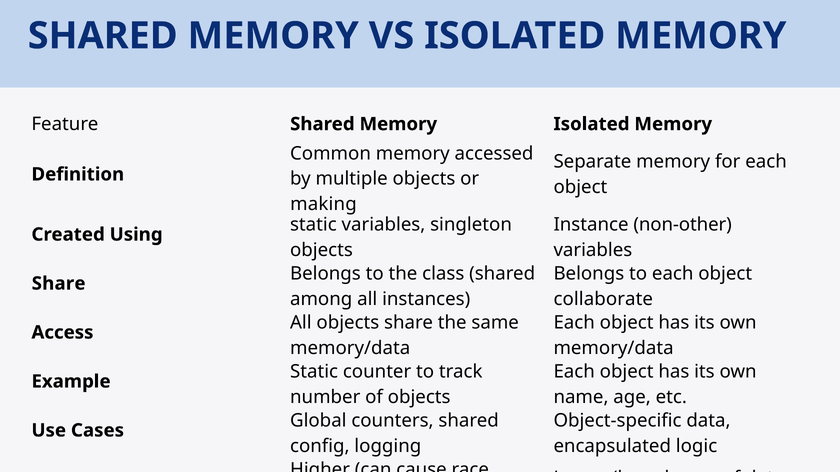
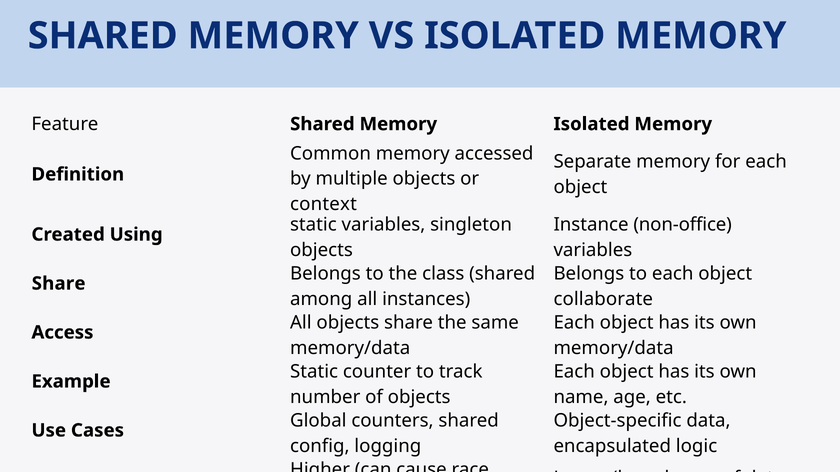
making: making -> context
non-other: non-other -> non-office
